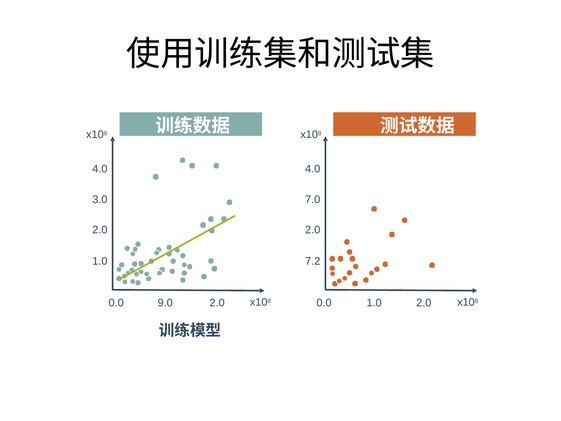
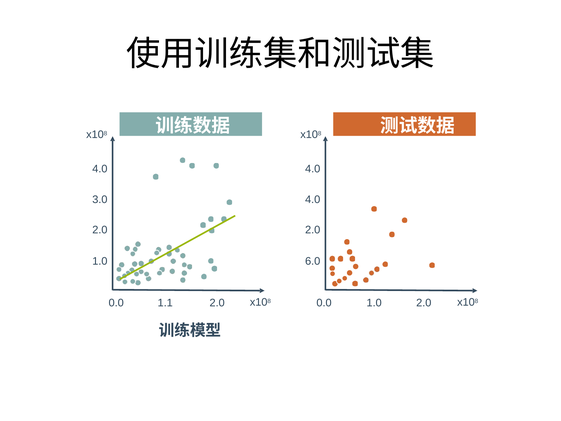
7.0 at (313, 199): 7.0 -> 4.0
7.2: 7.2 -> 6.0
9.0: 9.0 -> 1.1
